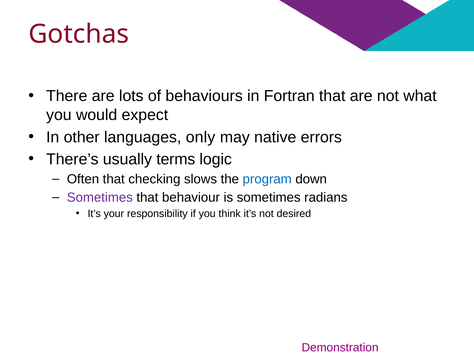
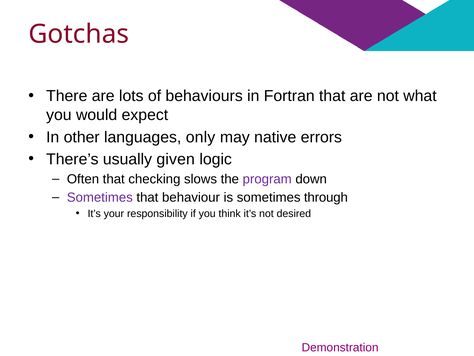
terms: terms -> given
program colour: blue -> purple
radians: radians -> through
